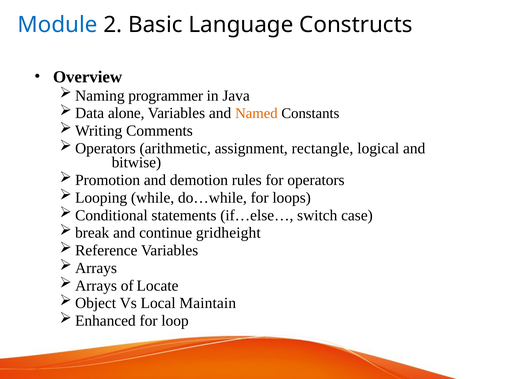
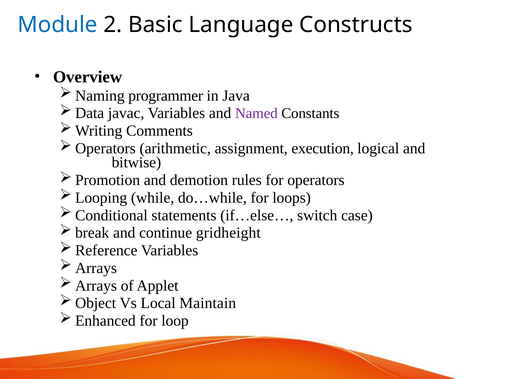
alone: alone -> javac
Named colour: orange -> purple
rectangle: rectangle -> execution
Locate: Locate -> Applet
